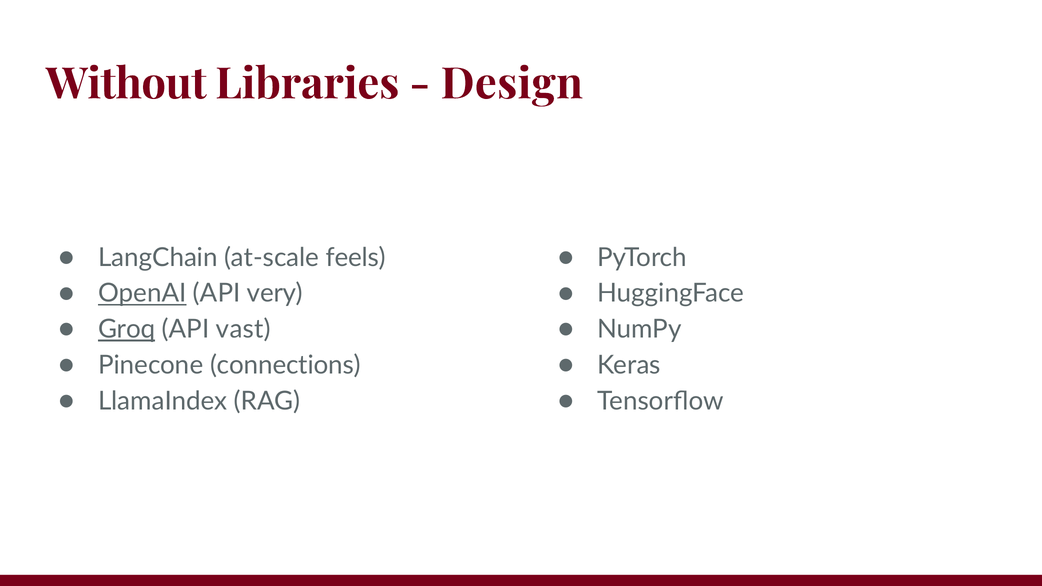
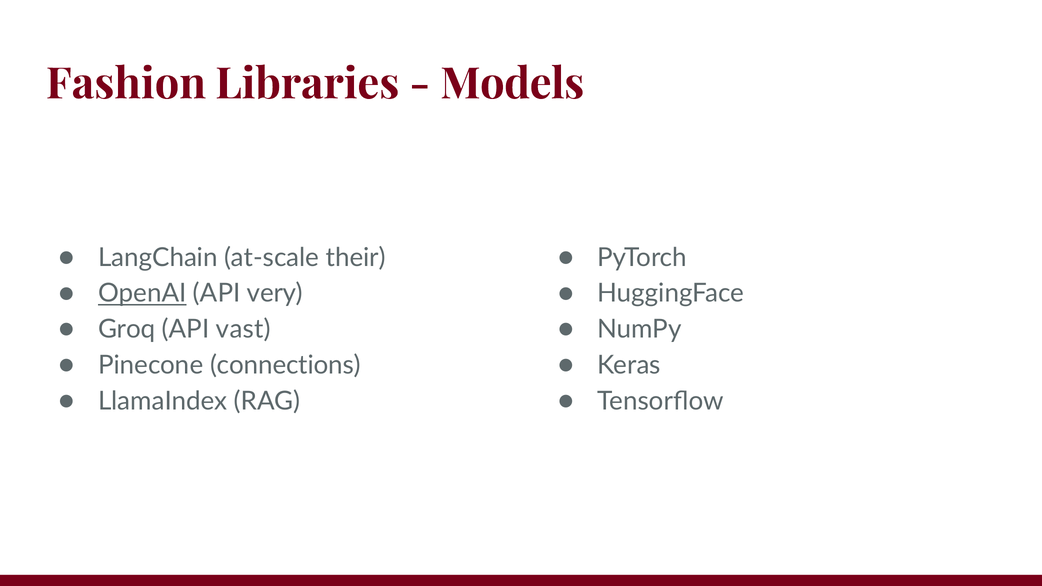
Without: Without -> Fashion
Design: Design -> Models
feels: feels -> their
Groq underline: present -> none
